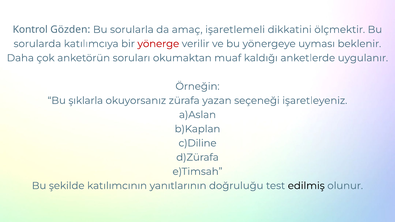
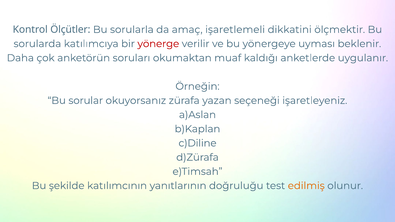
Gözden: Gözden -> Ölçütler
şıklarla: şıklarla -> sorular
edilmiş colour: black -> orange
